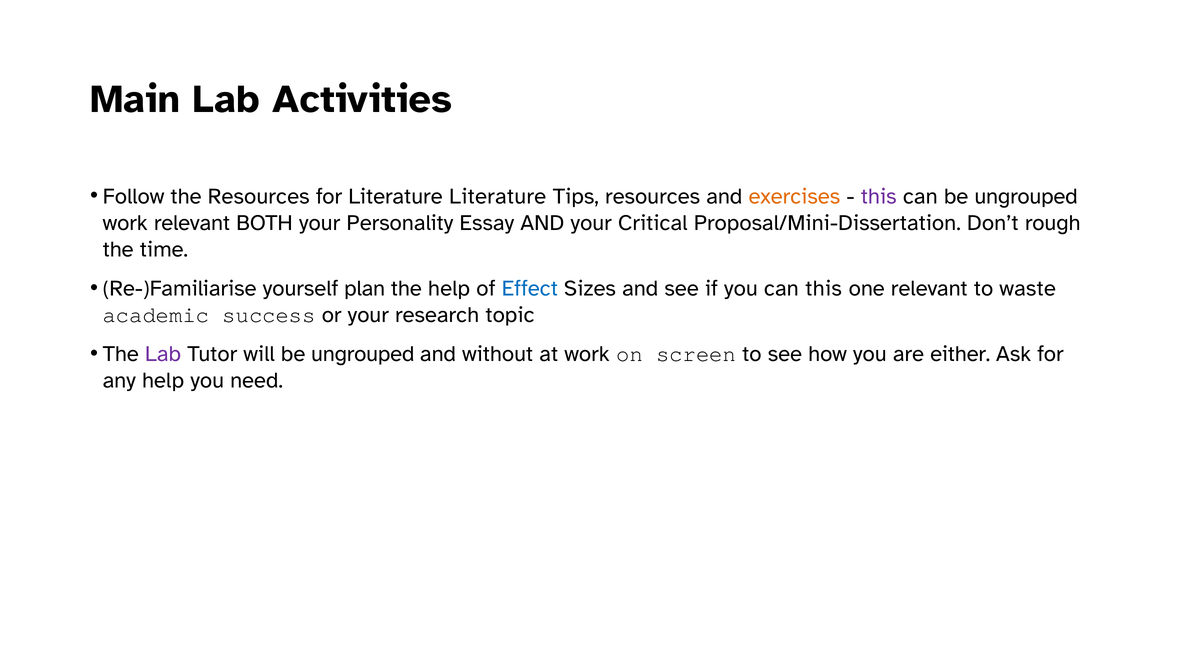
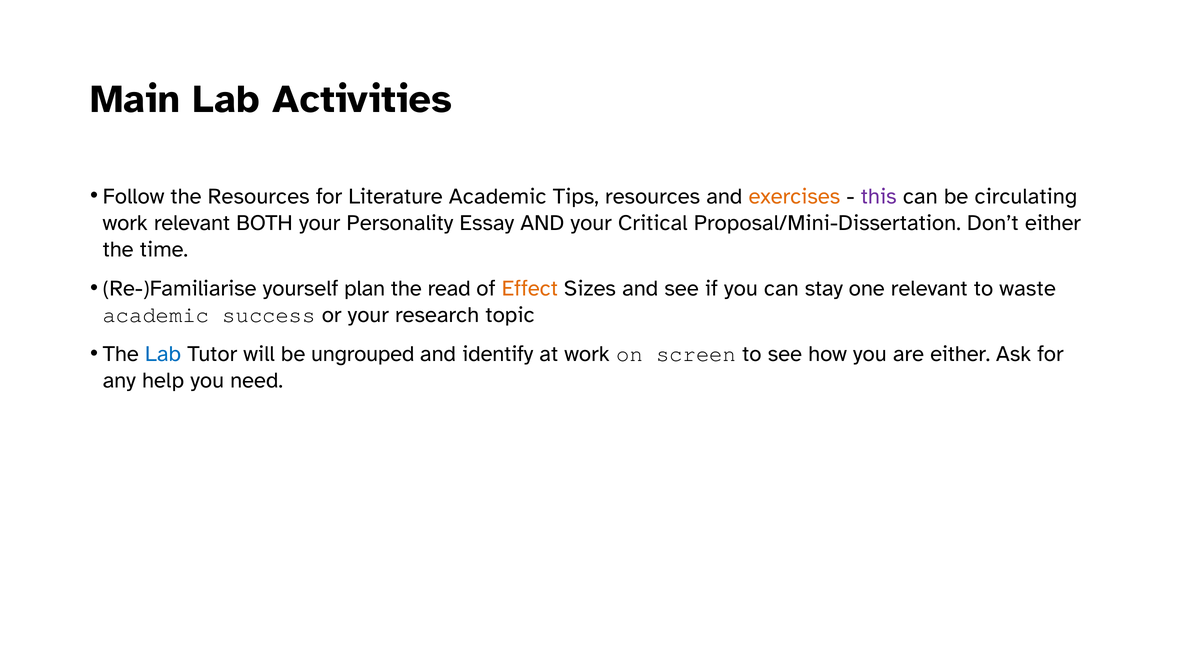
Literature Literature: Literature -> Academic
can be ungrouped: ungrouped -> circulating
Don’t rough: rough -> either
the help: help -> read
Effect colour: blue -> orange
can this: this -> stay
Lab at (163, 354) colour: purple -> blue
without: without -> identify
